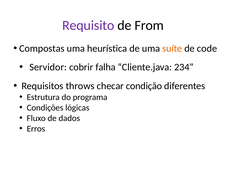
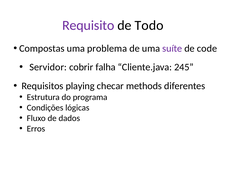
From: From -> Todo
heurística: heurística -> problema
suíte colour: orange -> purple
234: 234 -> 245
throws: throws -> playing
condição: condição -> methods
